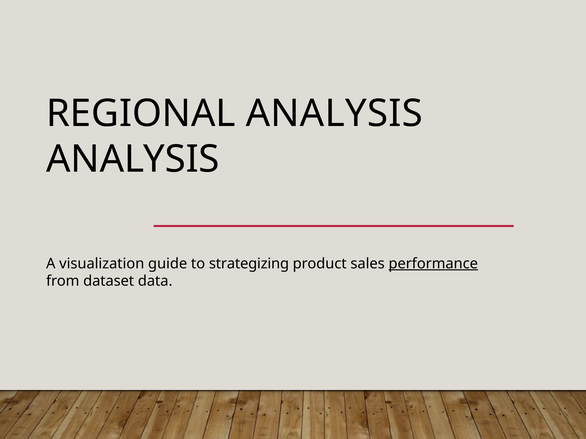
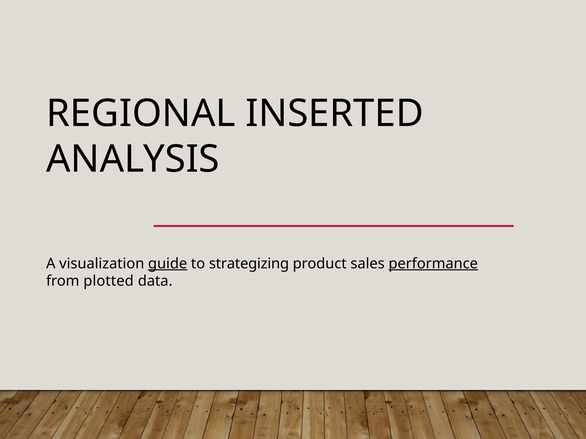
REGIONAL ANALYSIS: ANALYSIS -> INSERTED
guide underline: none -> present
dataset: dataset -> plotted
